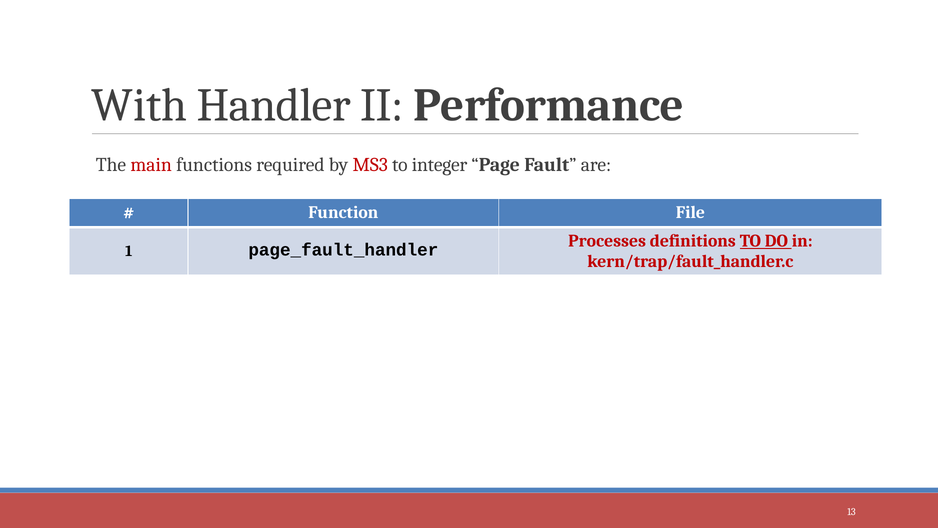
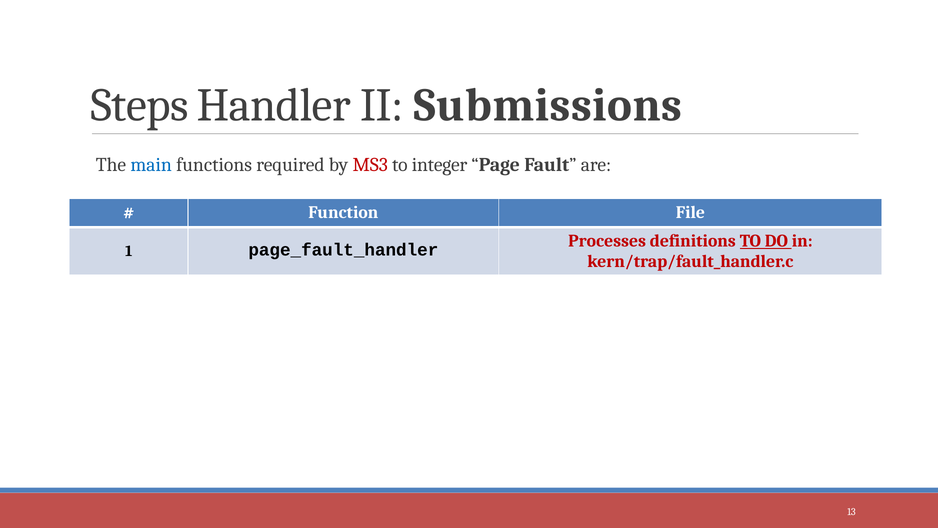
With: With -> Steps
Performance: Performance -> Submissions
main colour: red -> blue
